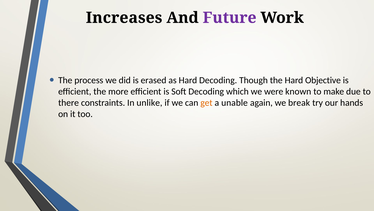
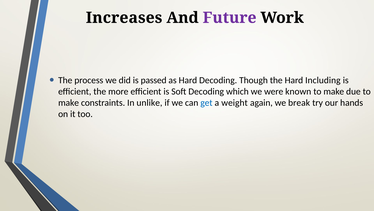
erased: erased -> passed
Objective: Objective -> Including
there at (69, 103): there -> make
get colour: orange -> blue
unable: unable -> weight
